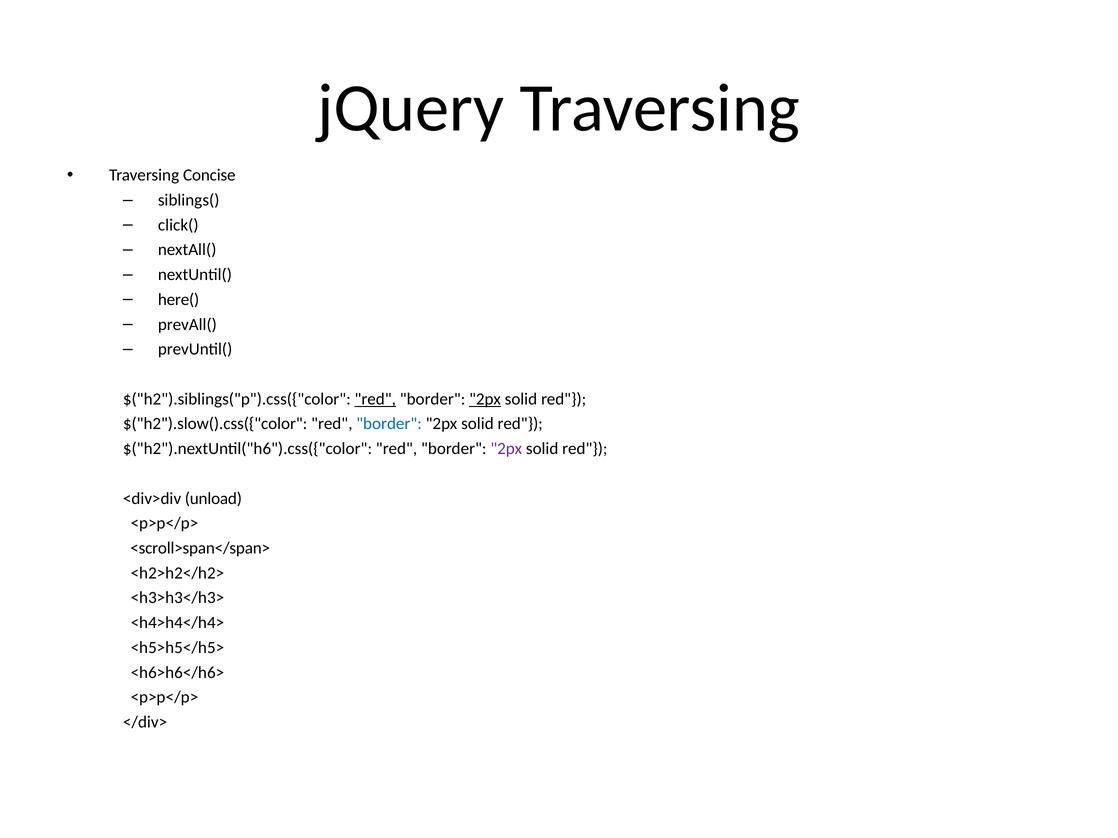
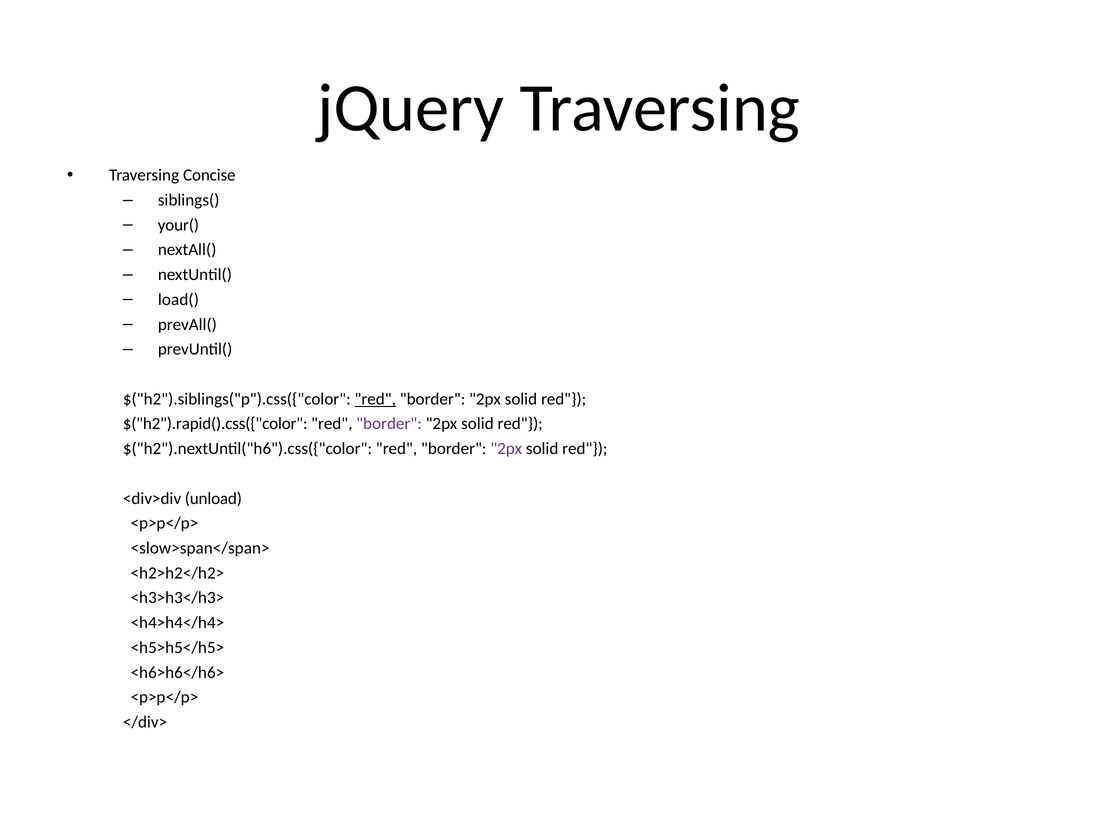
click(: click( -> your(
here(: here( -> load(
2px at (485, 399) underline: present -> none
$("h2").slow().css({"color: $("h2").slow().css({"color -> $("h2").rapid().css({"color
border at (389, 424) colour: blue -> purple
<scroll>span</span>: <scroll>span</span> -> <slow>span</span>
